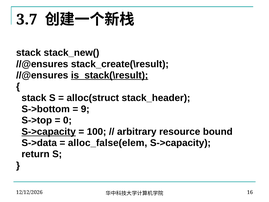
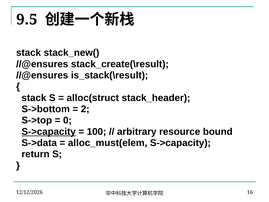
3.7: 3.7 -> 9.5
is_stack(\result underline: present -> none
9: 9 -> 2
alloc_false(elem: alloc_false(elem -> alloc_must(elem
